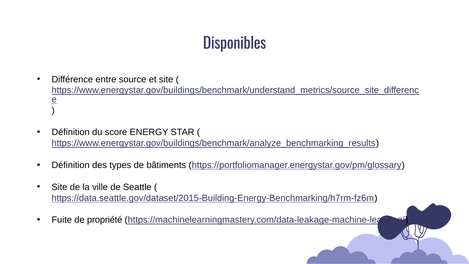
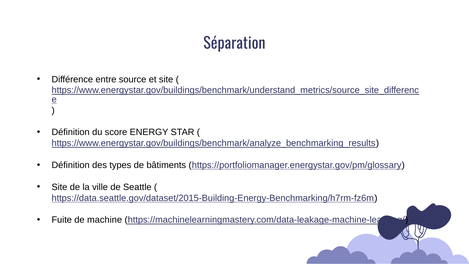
Disponibles: Disponibles -> Séparation
propriété: propriété -> machine
